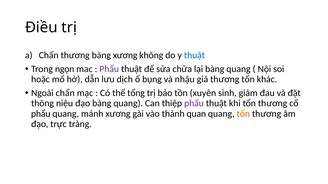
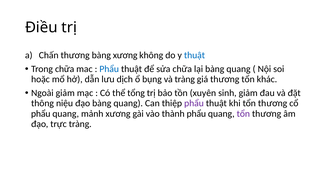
Trong ngọn: ngọn -> chữa
Phẩu at (109, 69) colour: purple -> blue
và nhậu: nhậu -> tràng
Ngoài chẩn: chẩn -> giảm
thành quan: quan -> phẩu
tổn at (243, 114) colour: orange -> purple
